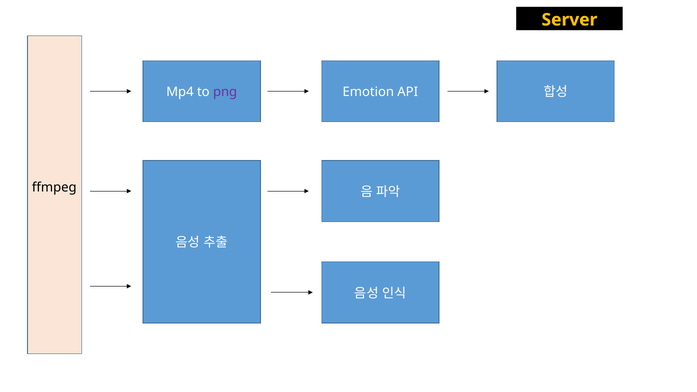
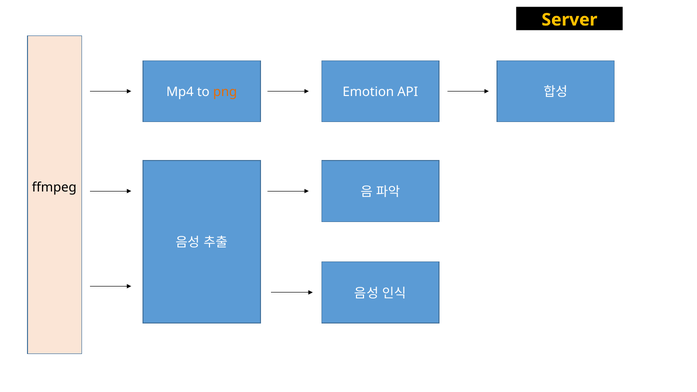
png colour: purple -> orange
